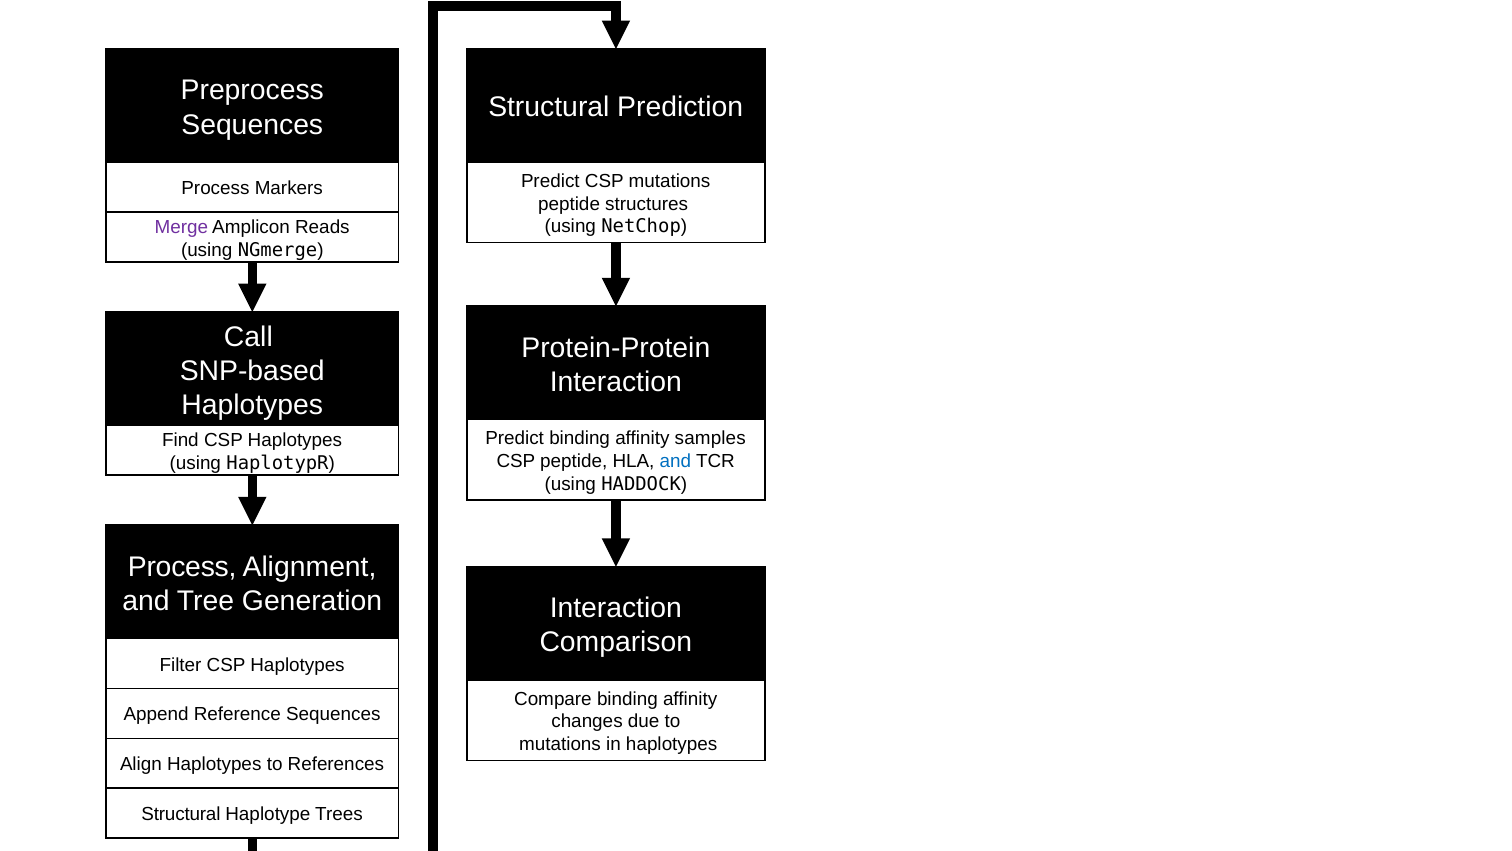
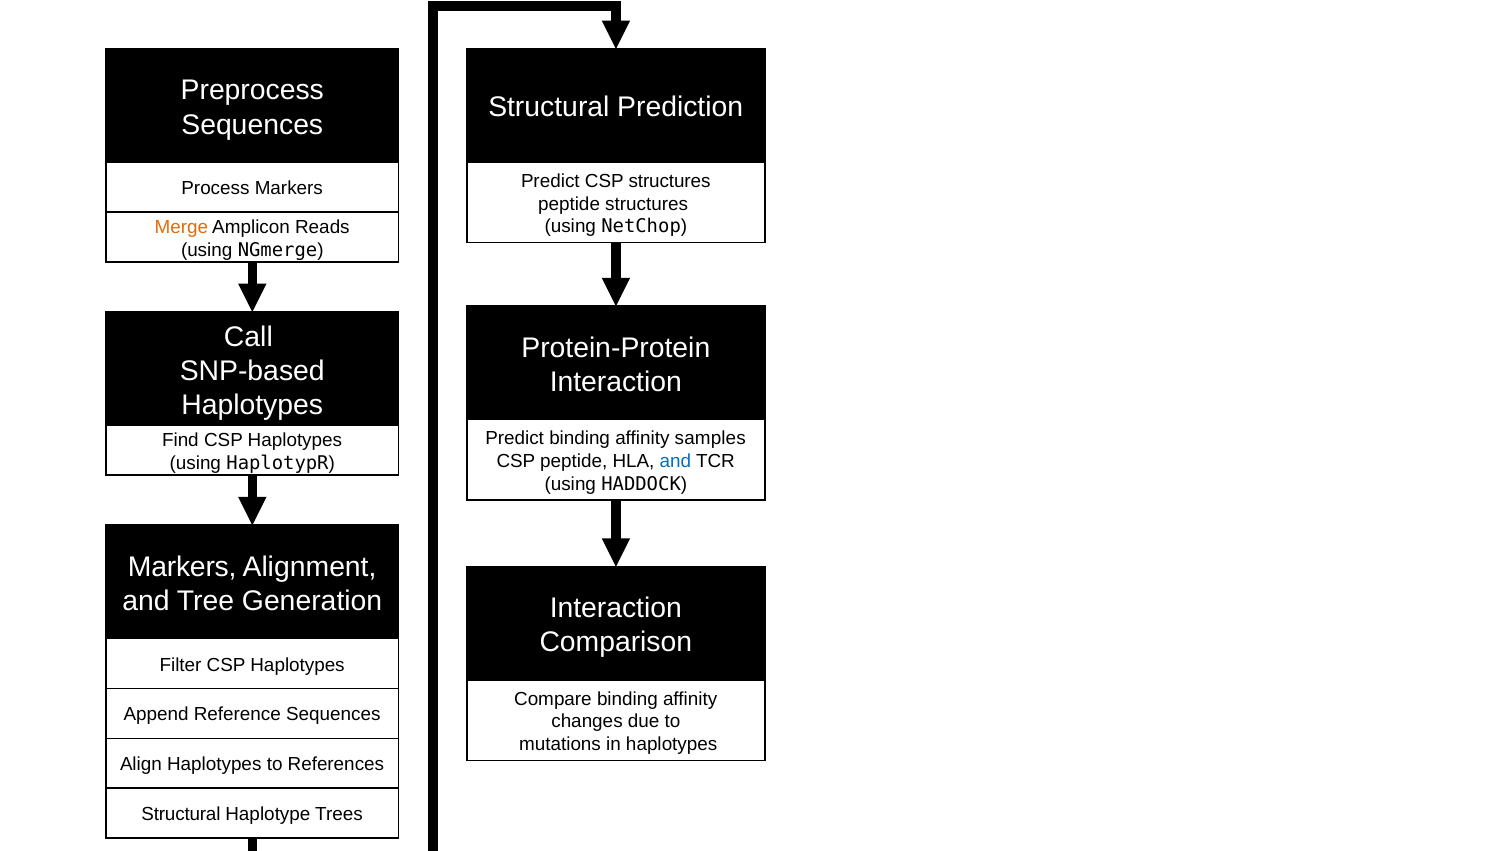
mutations at (669, 181): mutations -> structures
Merge colour: purple -> orange
Process at (182, 567): Process -> Markers
